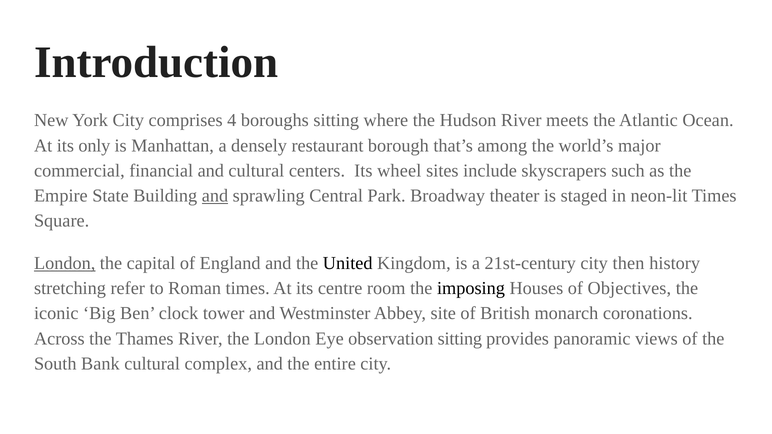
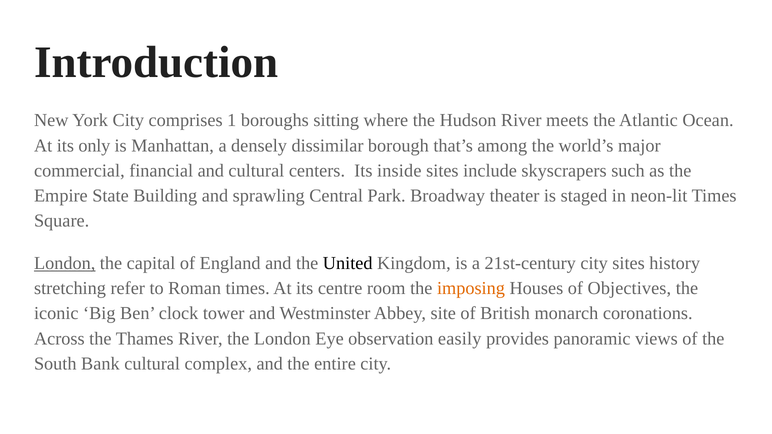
4: 4 -> 1
restaurant: restaurant -> dissimilar
wheel: wheel -> inside
and at (215, 196) underline: present -> none
city then: then -> sites
imposing colour: black -> orange
observation sitting: sitting -> easily
